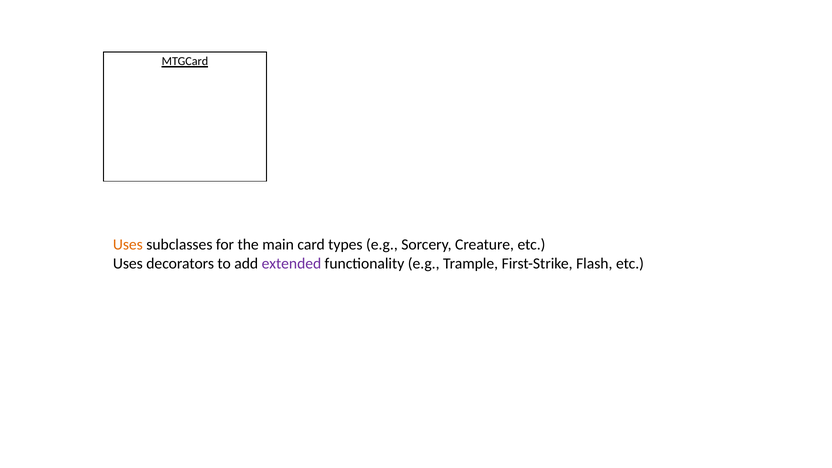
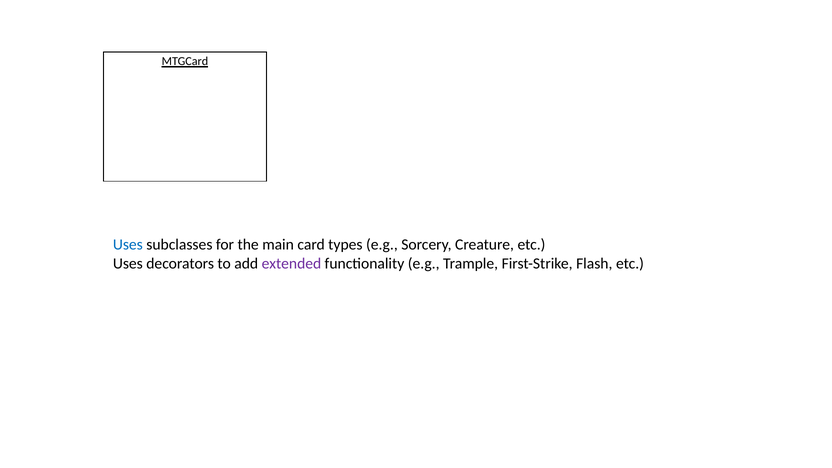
Uses at (128, 245) colour: orange -> blue
